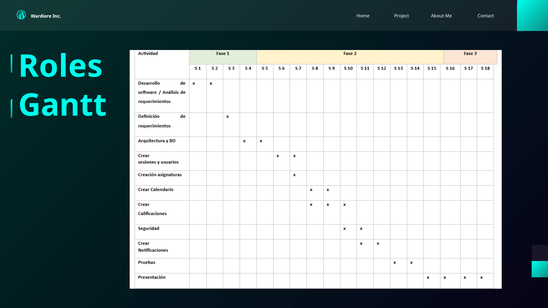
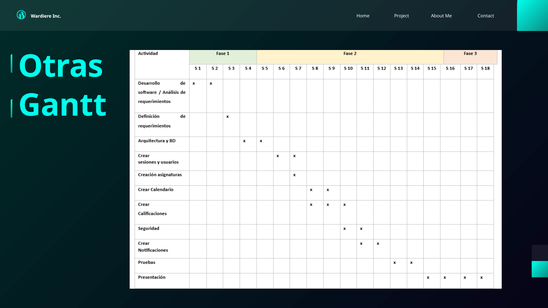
Roles: Roles -> Otras
